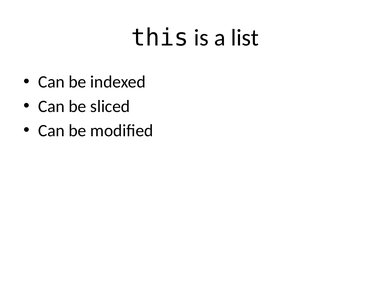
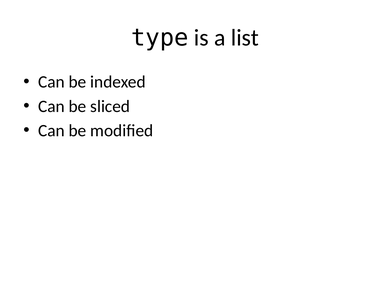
this: this -> type
